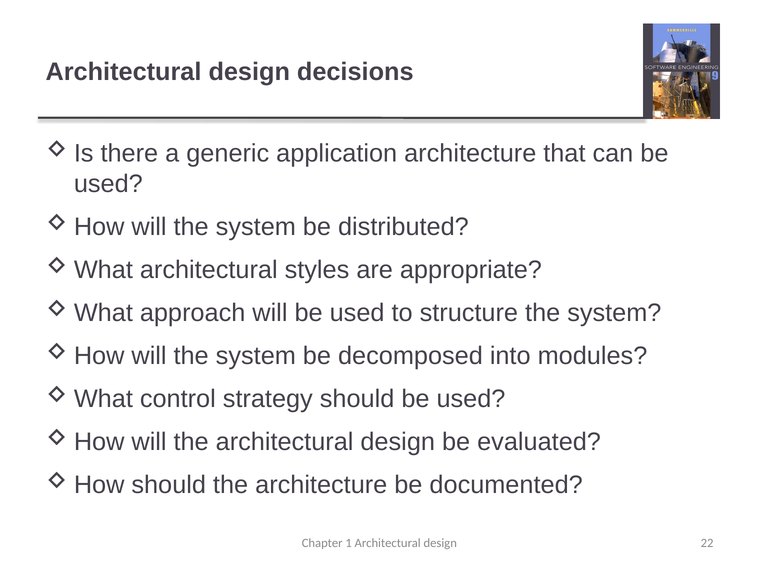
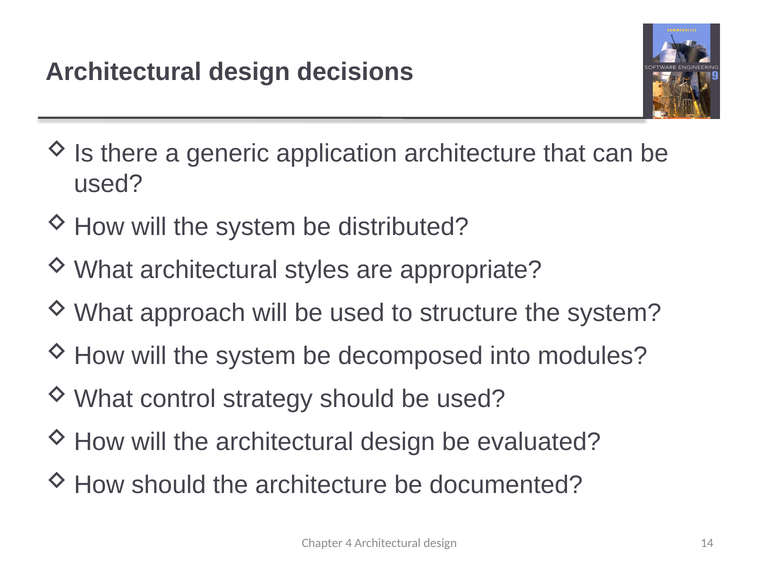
1: 1 -> 4
22: 22 -> 14
